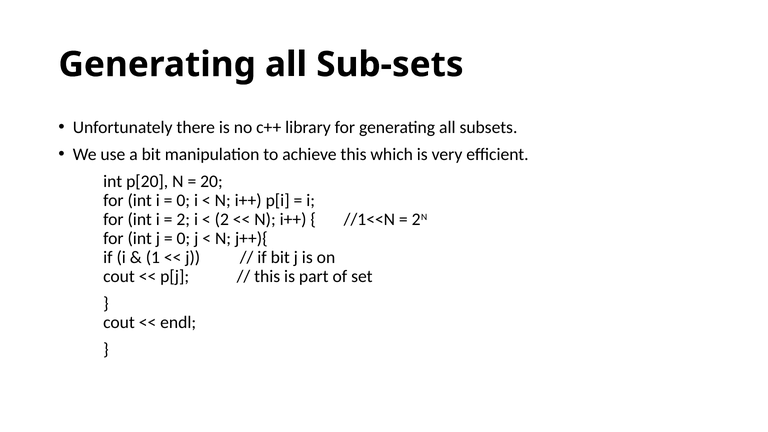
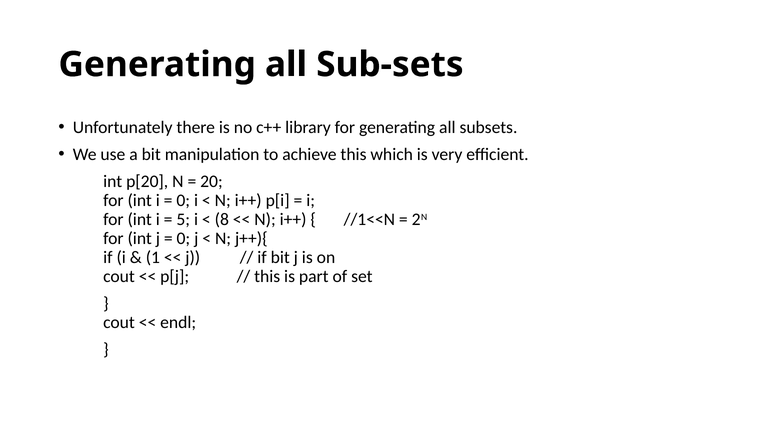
2 at (183, 219): 2 -> 5
2 at (222, 219): 2 -> 8
